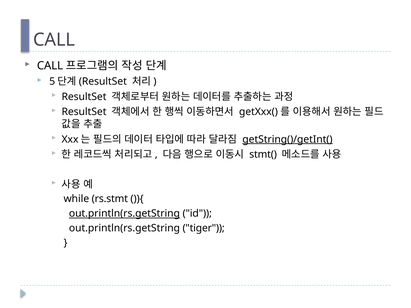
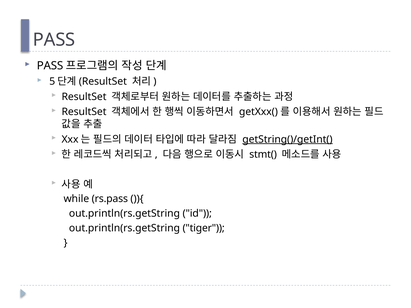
CALL at (54, 40): CALL -> PASS
CALL at (50, 66): CALL -> PASS
rs.stmt: rs.stmt -> rs.pass
out.println(rs.getString at (124, 214) underline: present -> none
